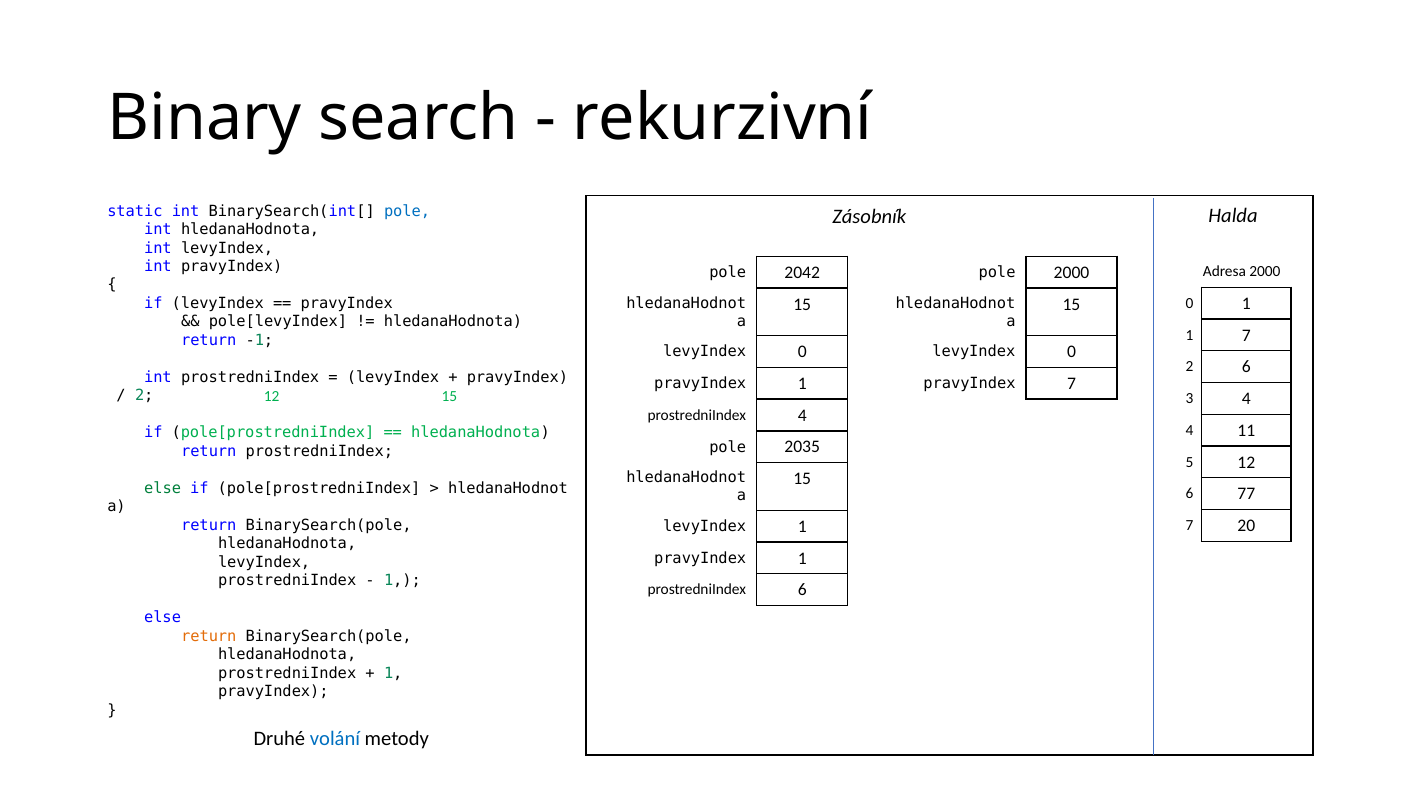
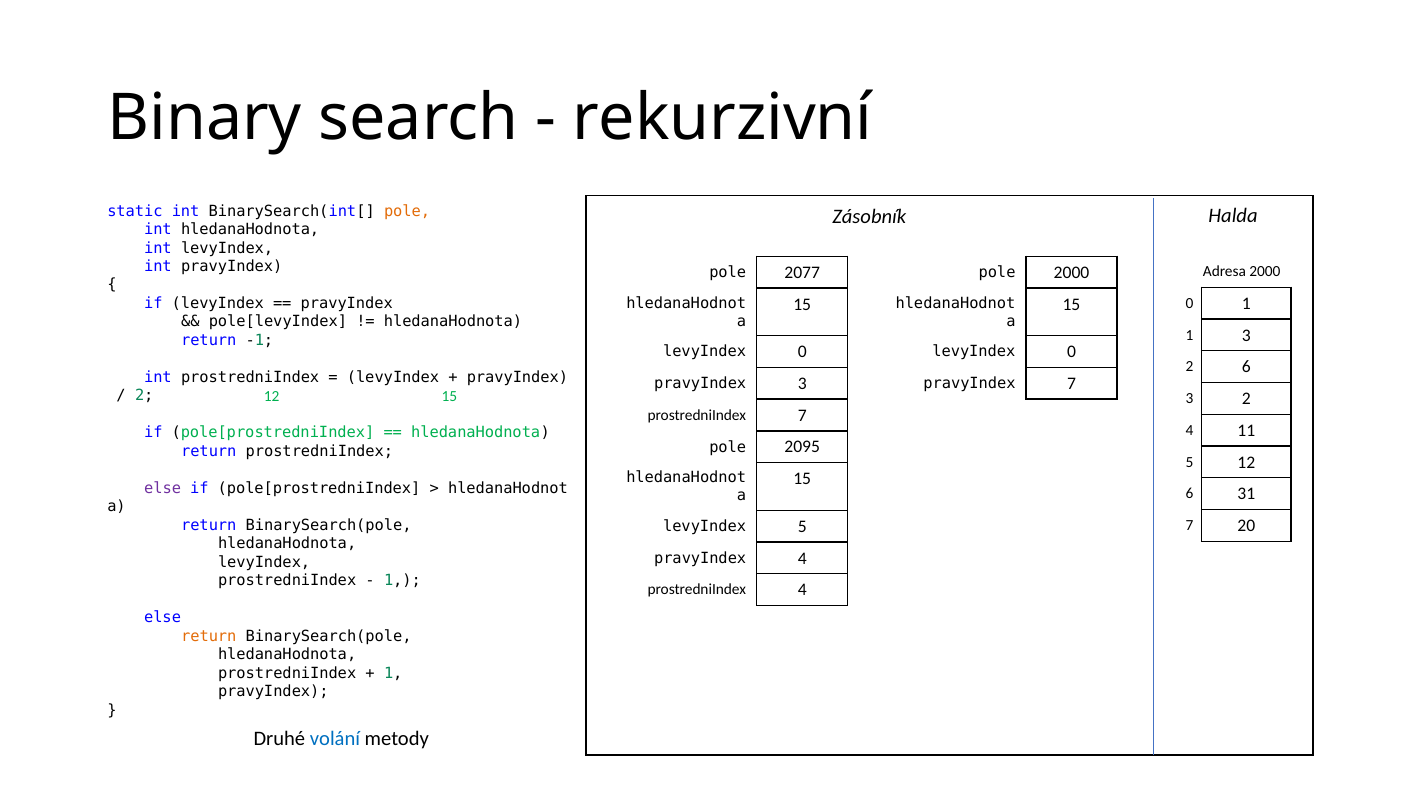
pole at (407, 211) colour: blue -> orange
2042: 2042 -> 2077
1 7: 7 -> 3
1 at (802, 384): 1 -> 3
4 at (1246, 399): 4 -> 2
prostredniIndex 4: 4 -> 7
2035: 2035 -> 2095
else at (163, 488) colour: green -> purple
77: 77 -> 31
levyIndex 1: 1 -> 5
1 at (802, 558): 1 -> 4
prostredniIndex 6: 6 -> 4
